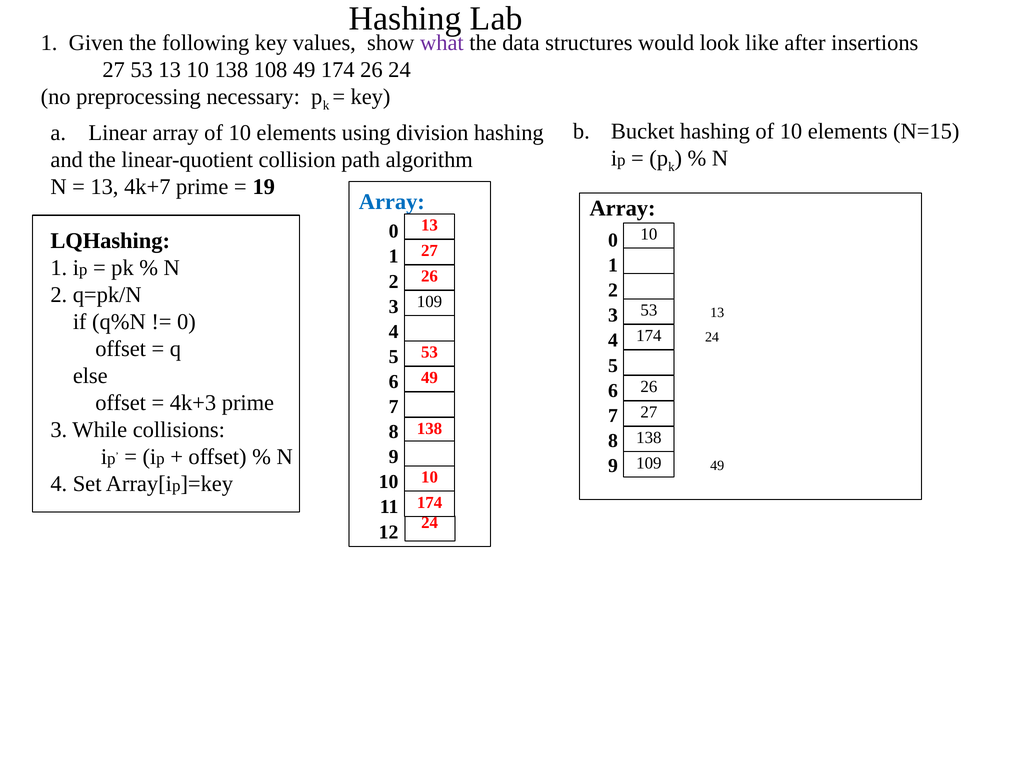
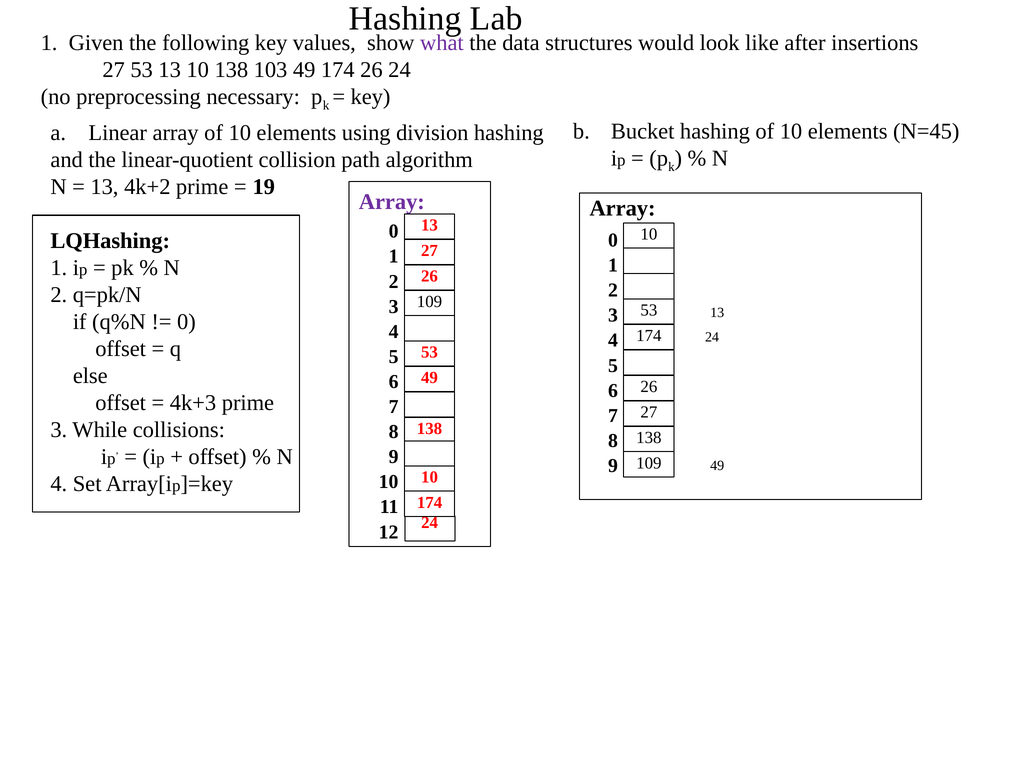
108: 108 -> 103
N=15: N=15 -> N=45
4k+7: 4k+7 -> 4k+2
Array at (392, 202) colour: blue -> purple
